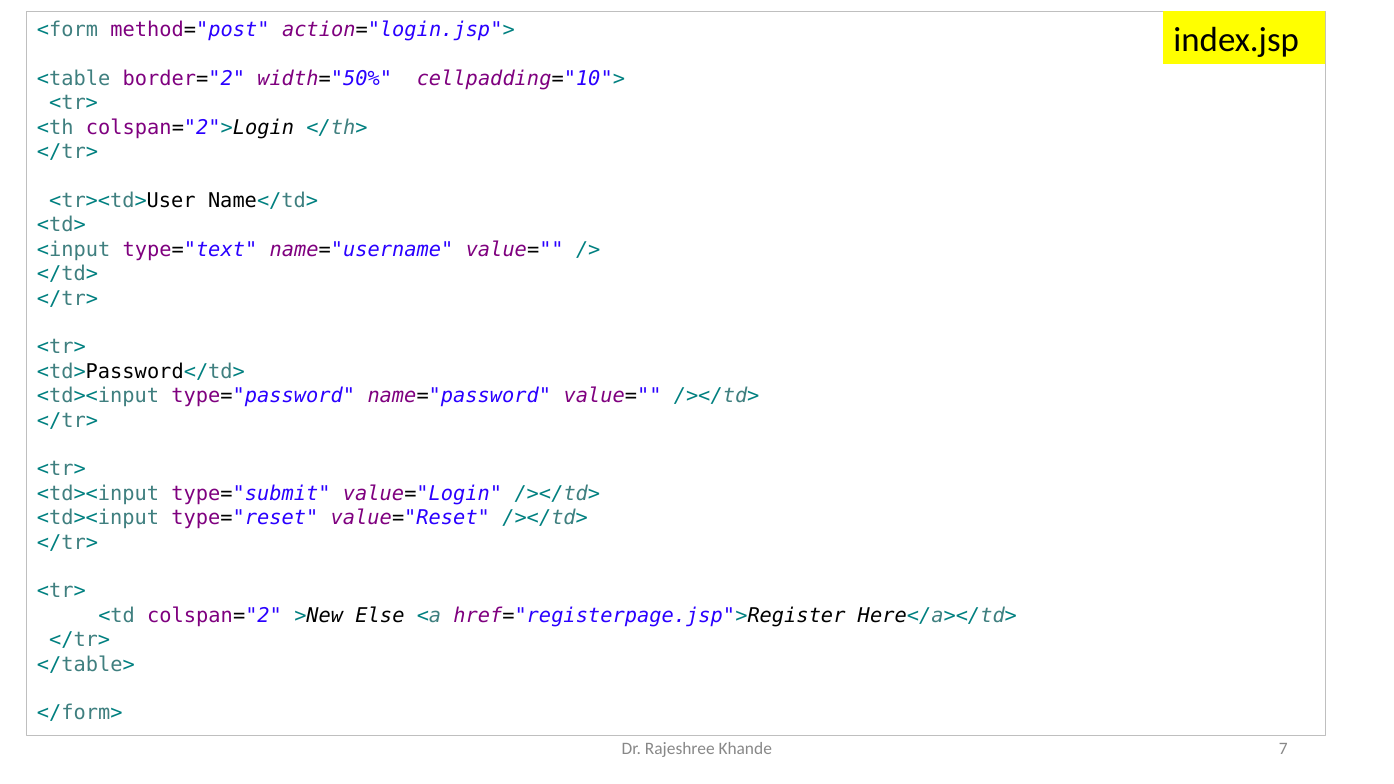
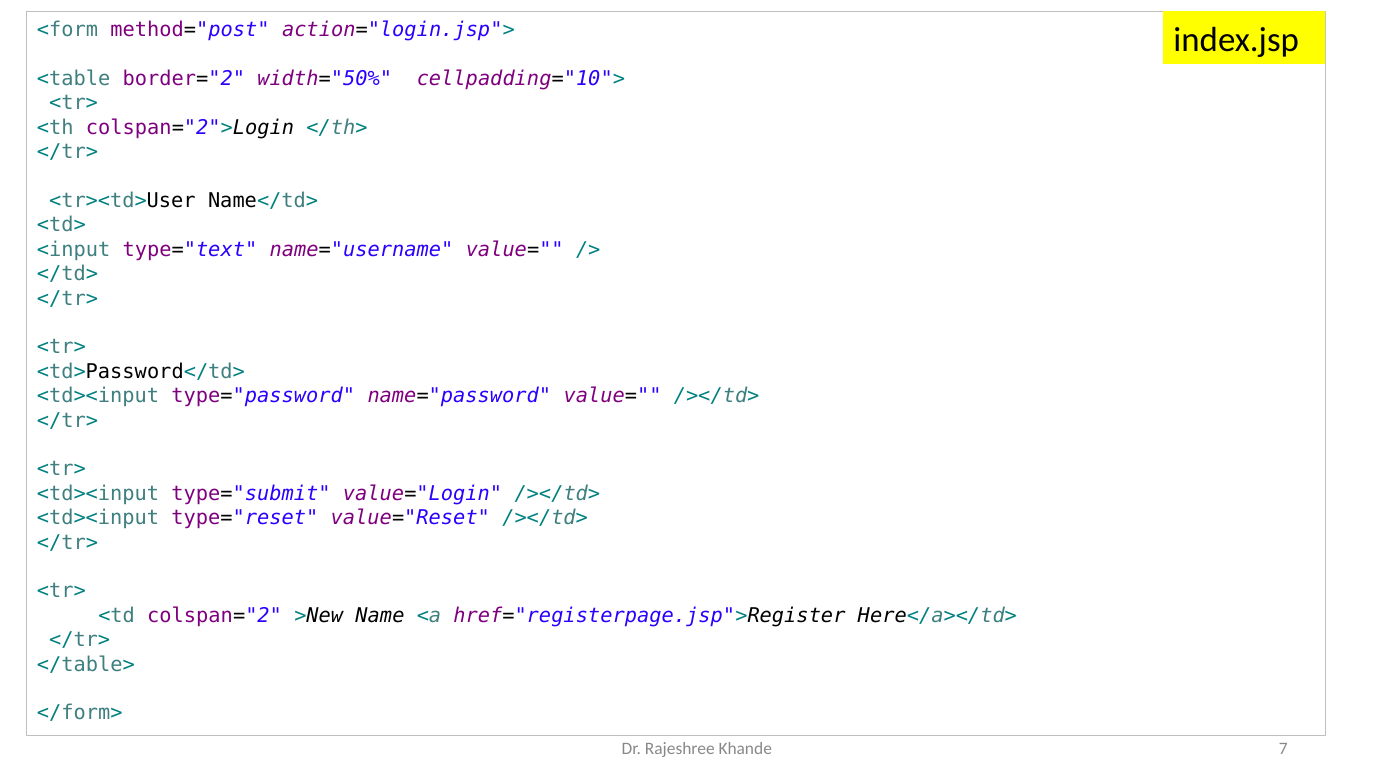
Else: Else -> Name
